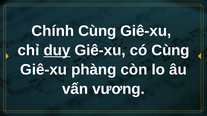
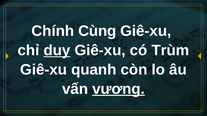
có Cùng: Cùng -> Trùm
phàng: phàng -> quanh
vương underline: none -> present
